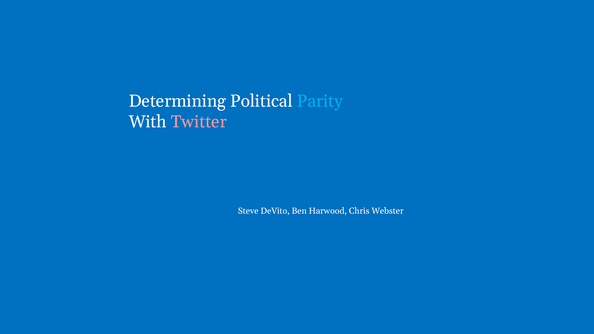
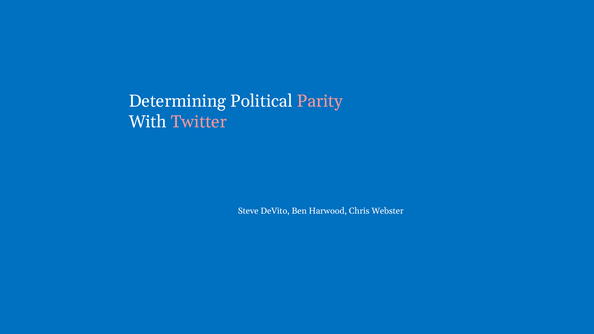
Parity colour: light blue -> pink
